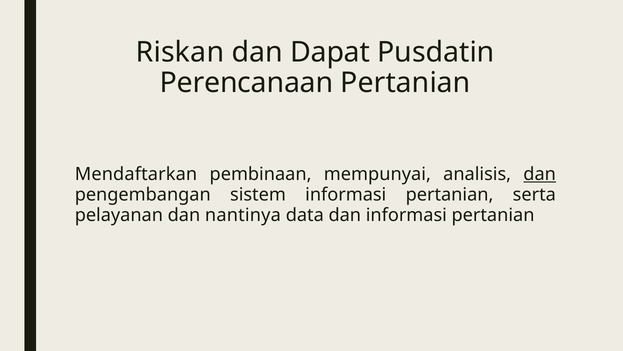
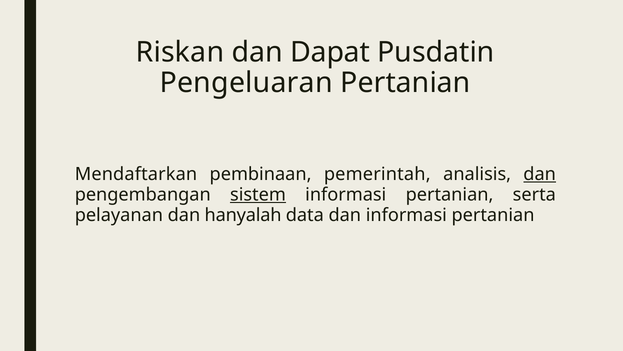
Perencanaan: Perencanaan -> Pengeluaran
mempunyai: mempunyai -> pemerintah
sistem underline: none -> present
nantinya: nantinya -> hanyalah
